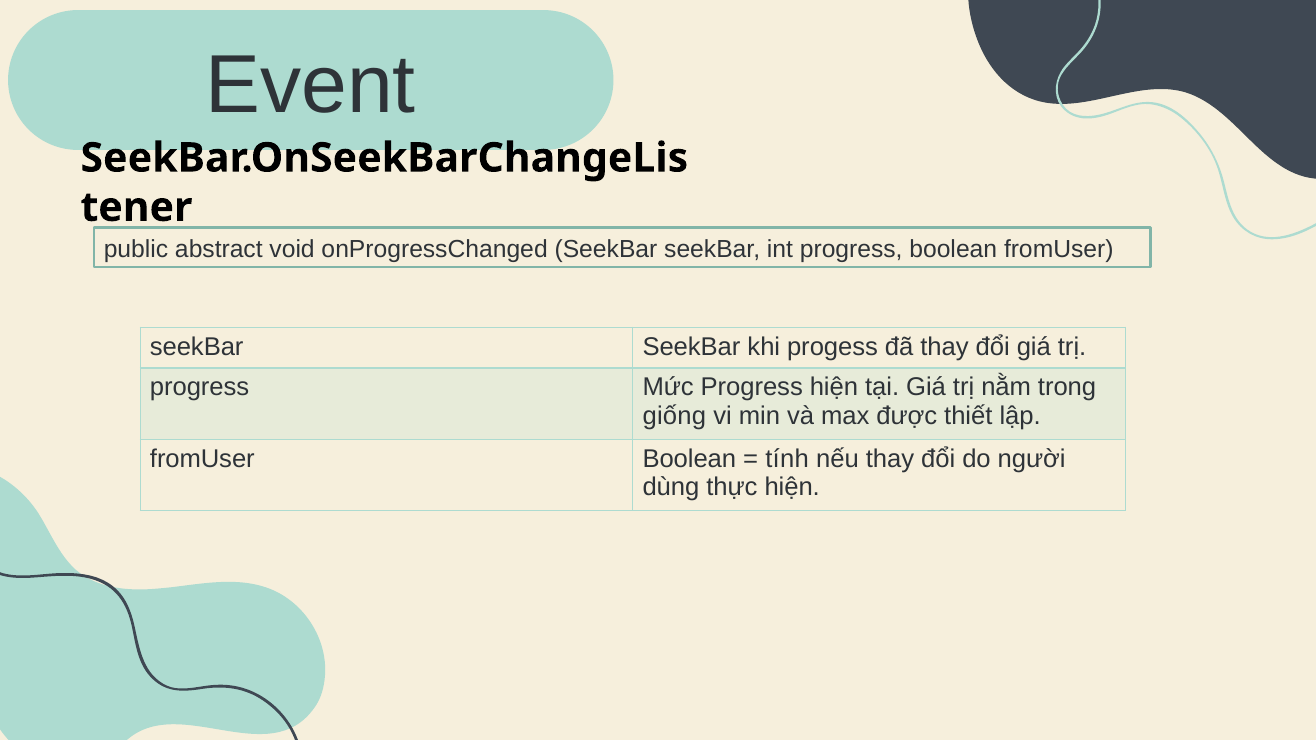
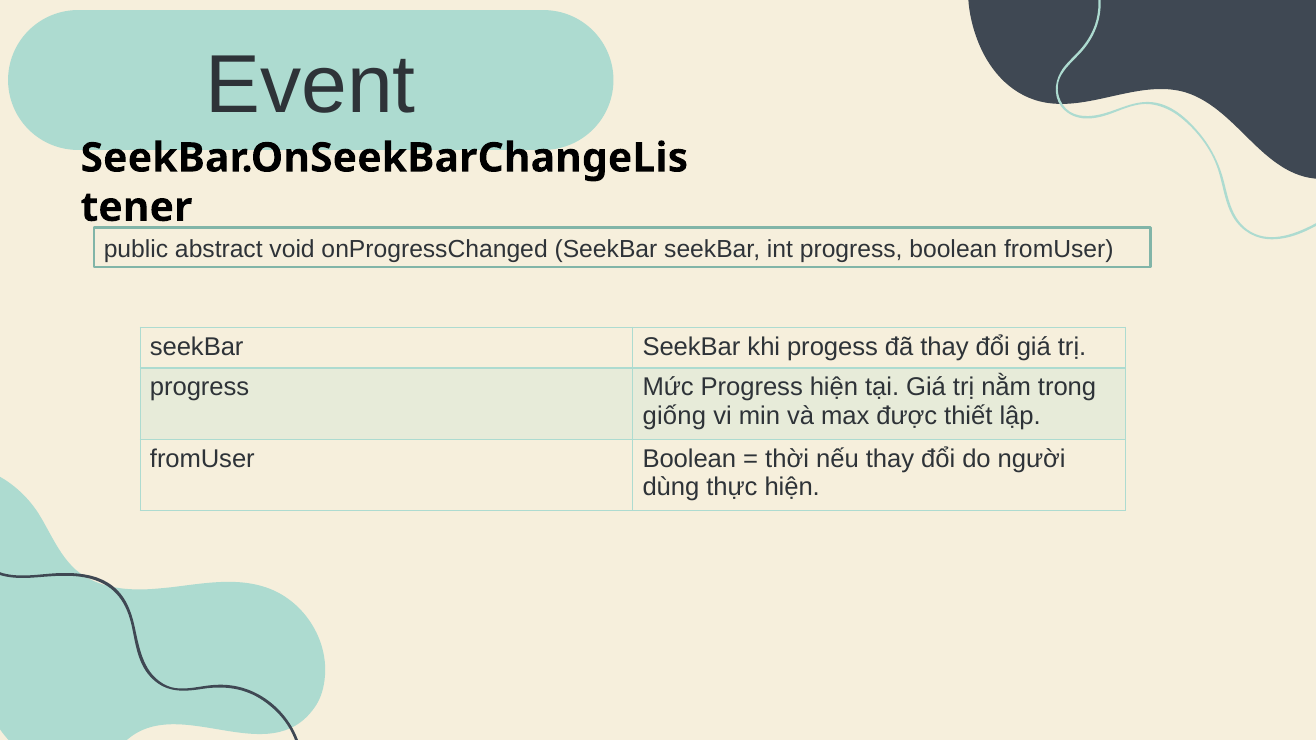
tính: tính -> thời
